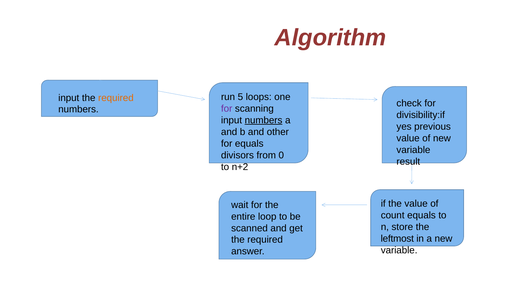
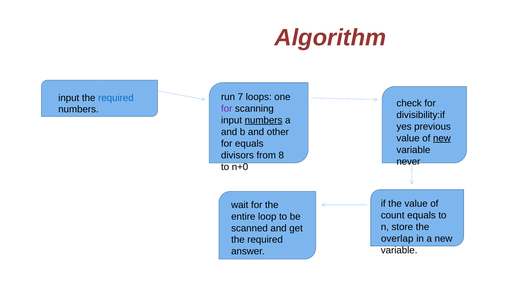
5: 5 -> 7
required at (116, 98) colour: orange -> blue
new at (442, 138) underline: none -> present
0: 0 -> 8
result: result -> never
n+2: n+2 -> n+0
leftmost: leftmost -> overlap
